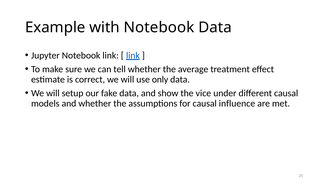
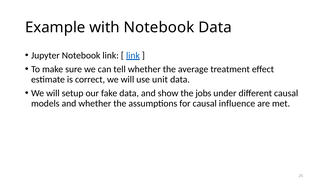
only: only -> unit
vice: vice -> jobs
